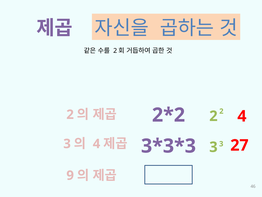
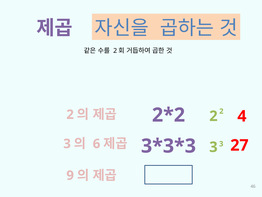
4 at (97, 143): 4 -> 6
